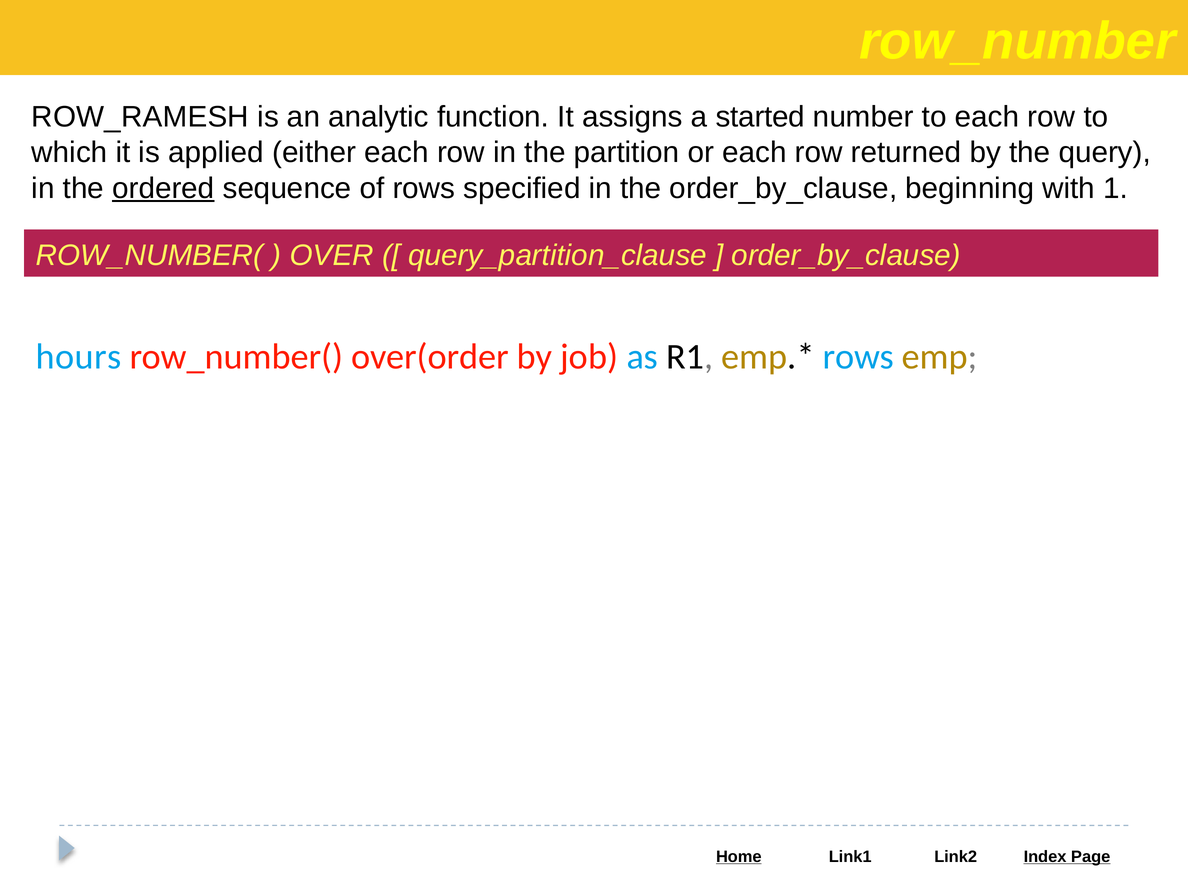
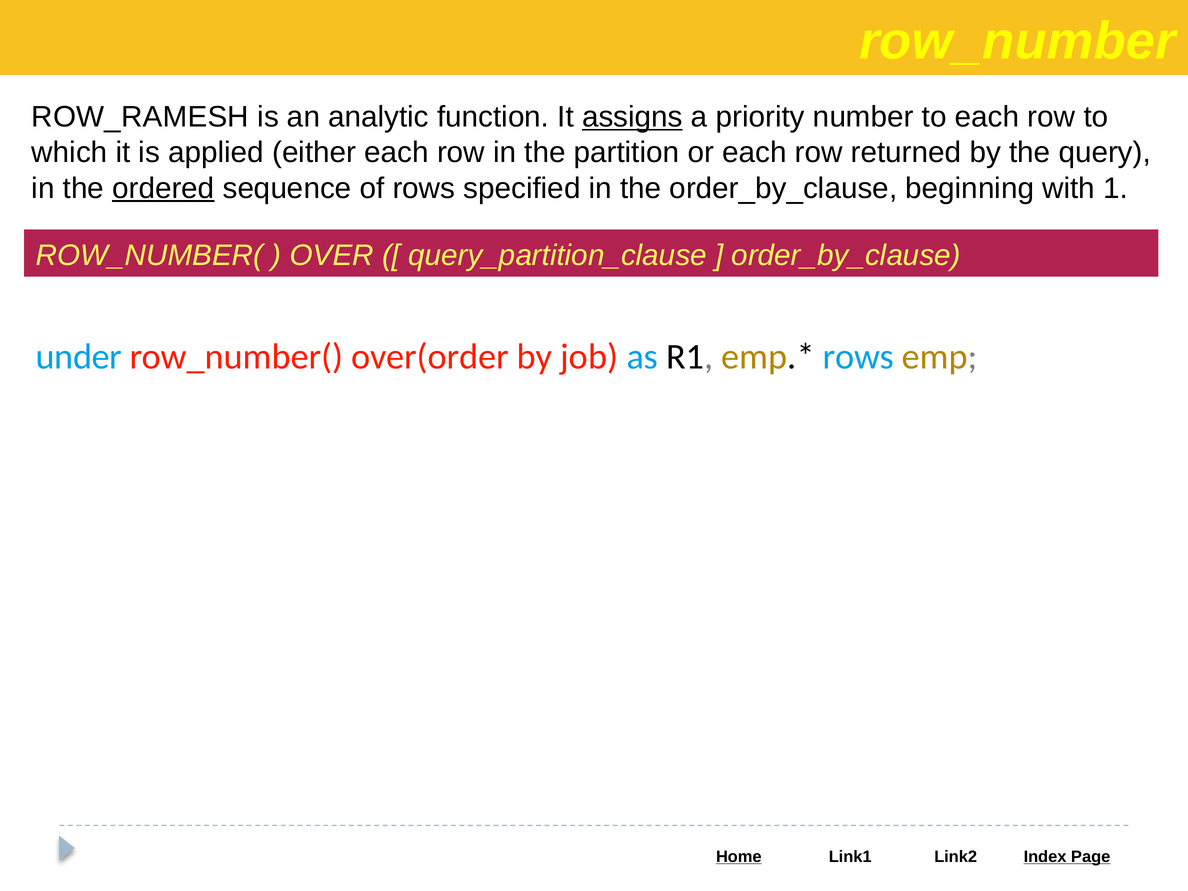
assigns underline: none -> present
started: started -> priority
hours: hours -> under
